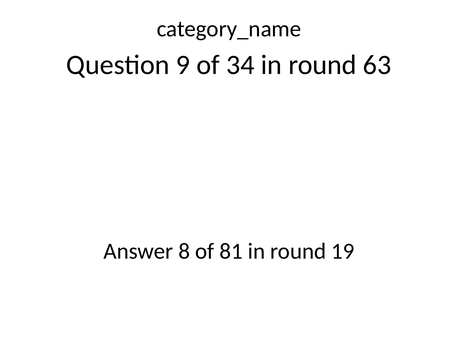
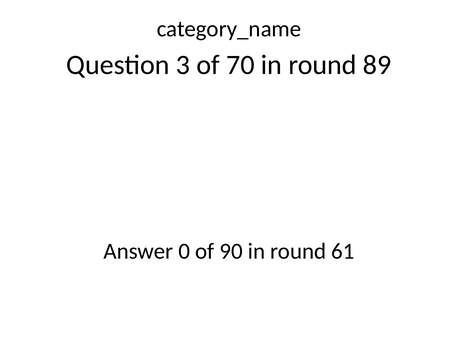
9: 9 -> 3
34: 34 -> 70
63: 63 -> 89
8: 8 -> 0
81: 81 -> 90
19: 19 -> 61
